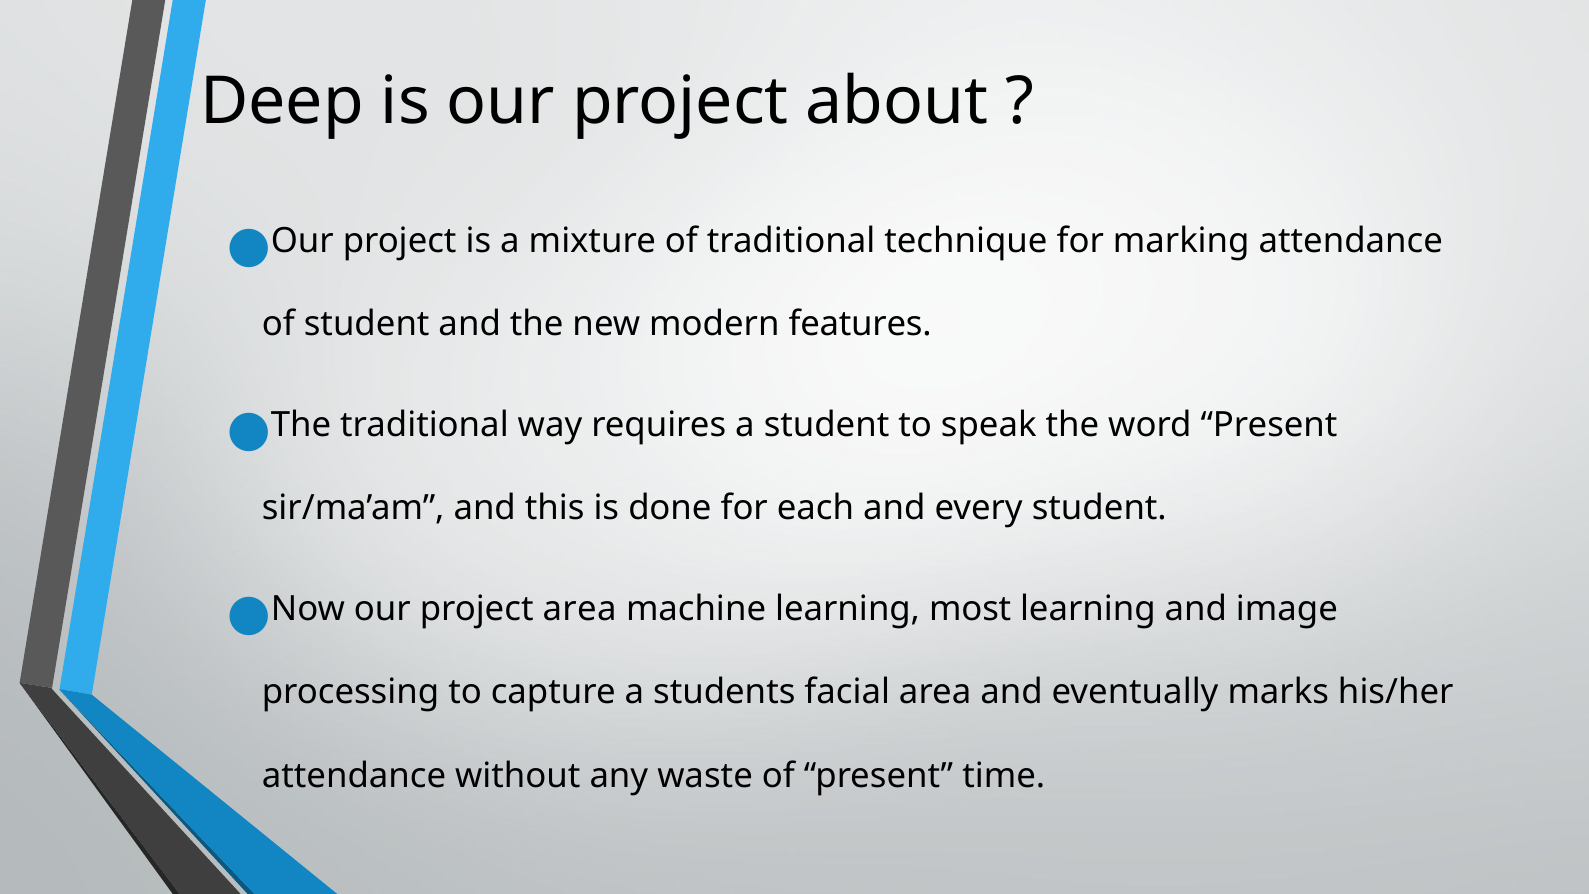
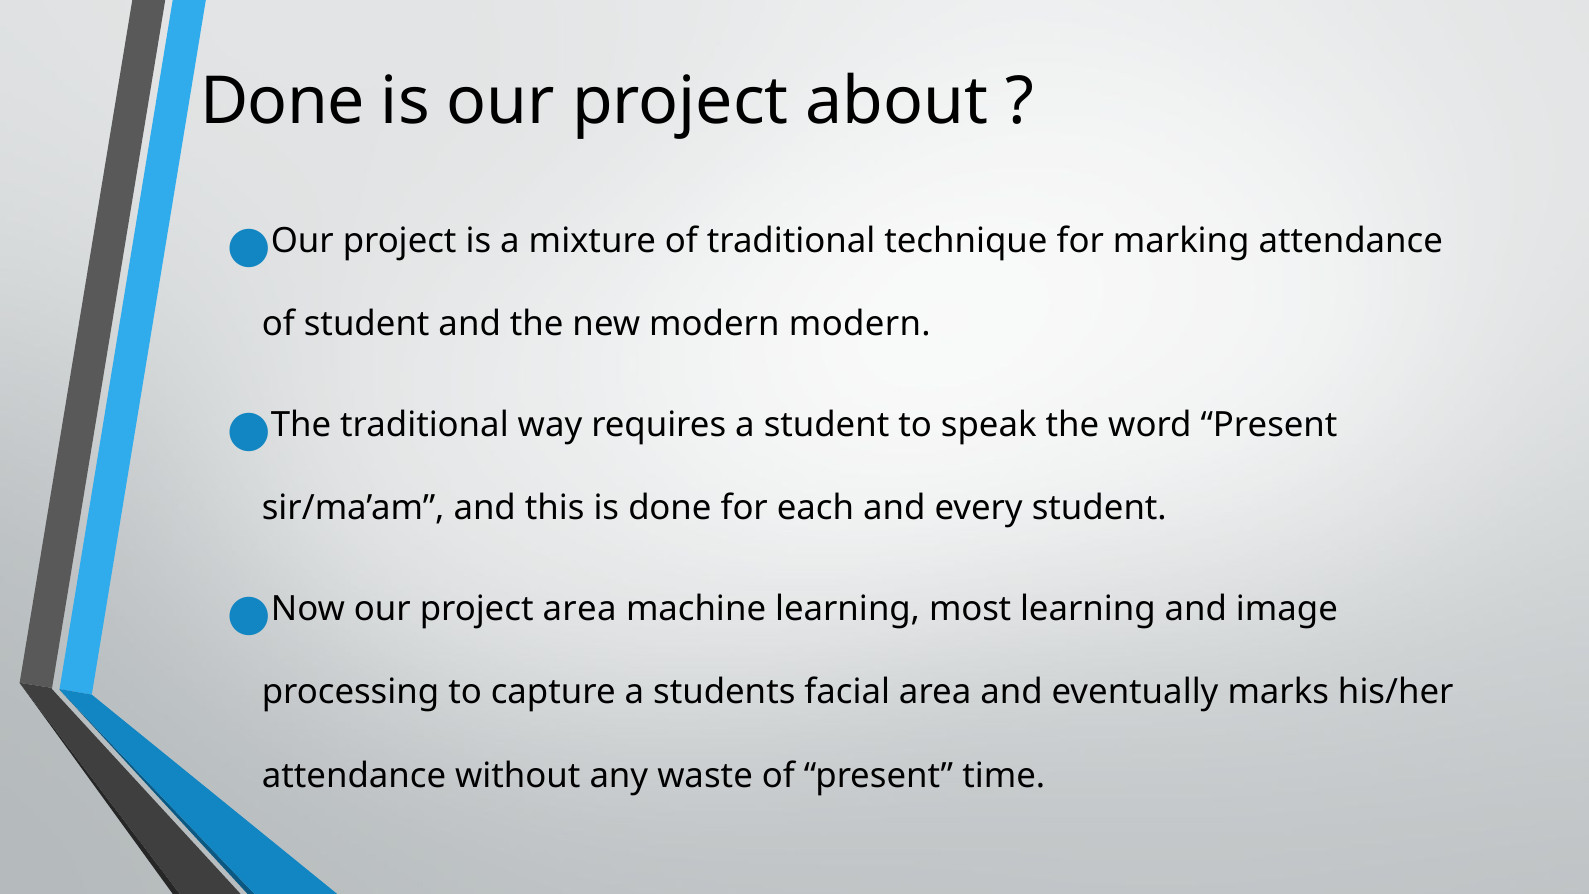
Deep at (282, 101): Deep -> Done
modern features: features -> modern
